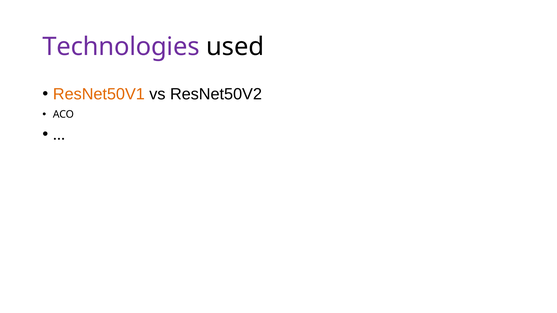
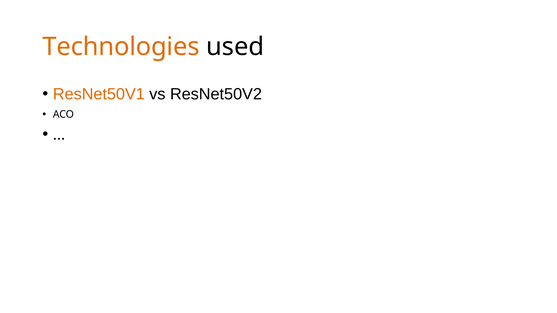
Technologies colour: purple -> orange
